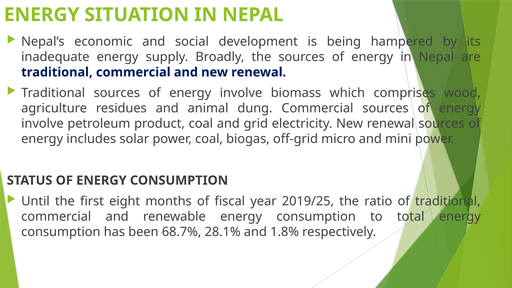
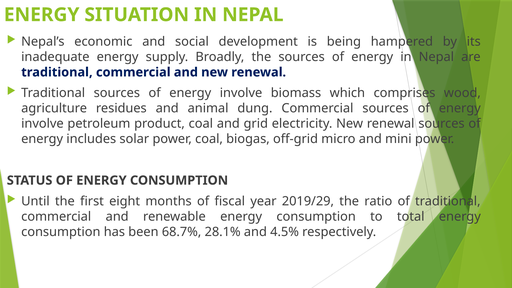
2019/25: 2019/25 -> 2019/29
1.8%: 1.8% -> 4.5%
